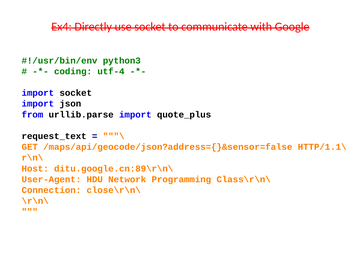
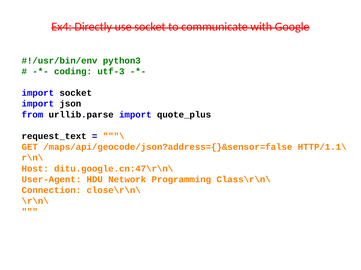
utf-4: utf-4 -> utf-3
ditu.google.cn:89\r\n\: ditu.google.cn:89\r\n\ -> ditu.google.cn:47\r\n\
